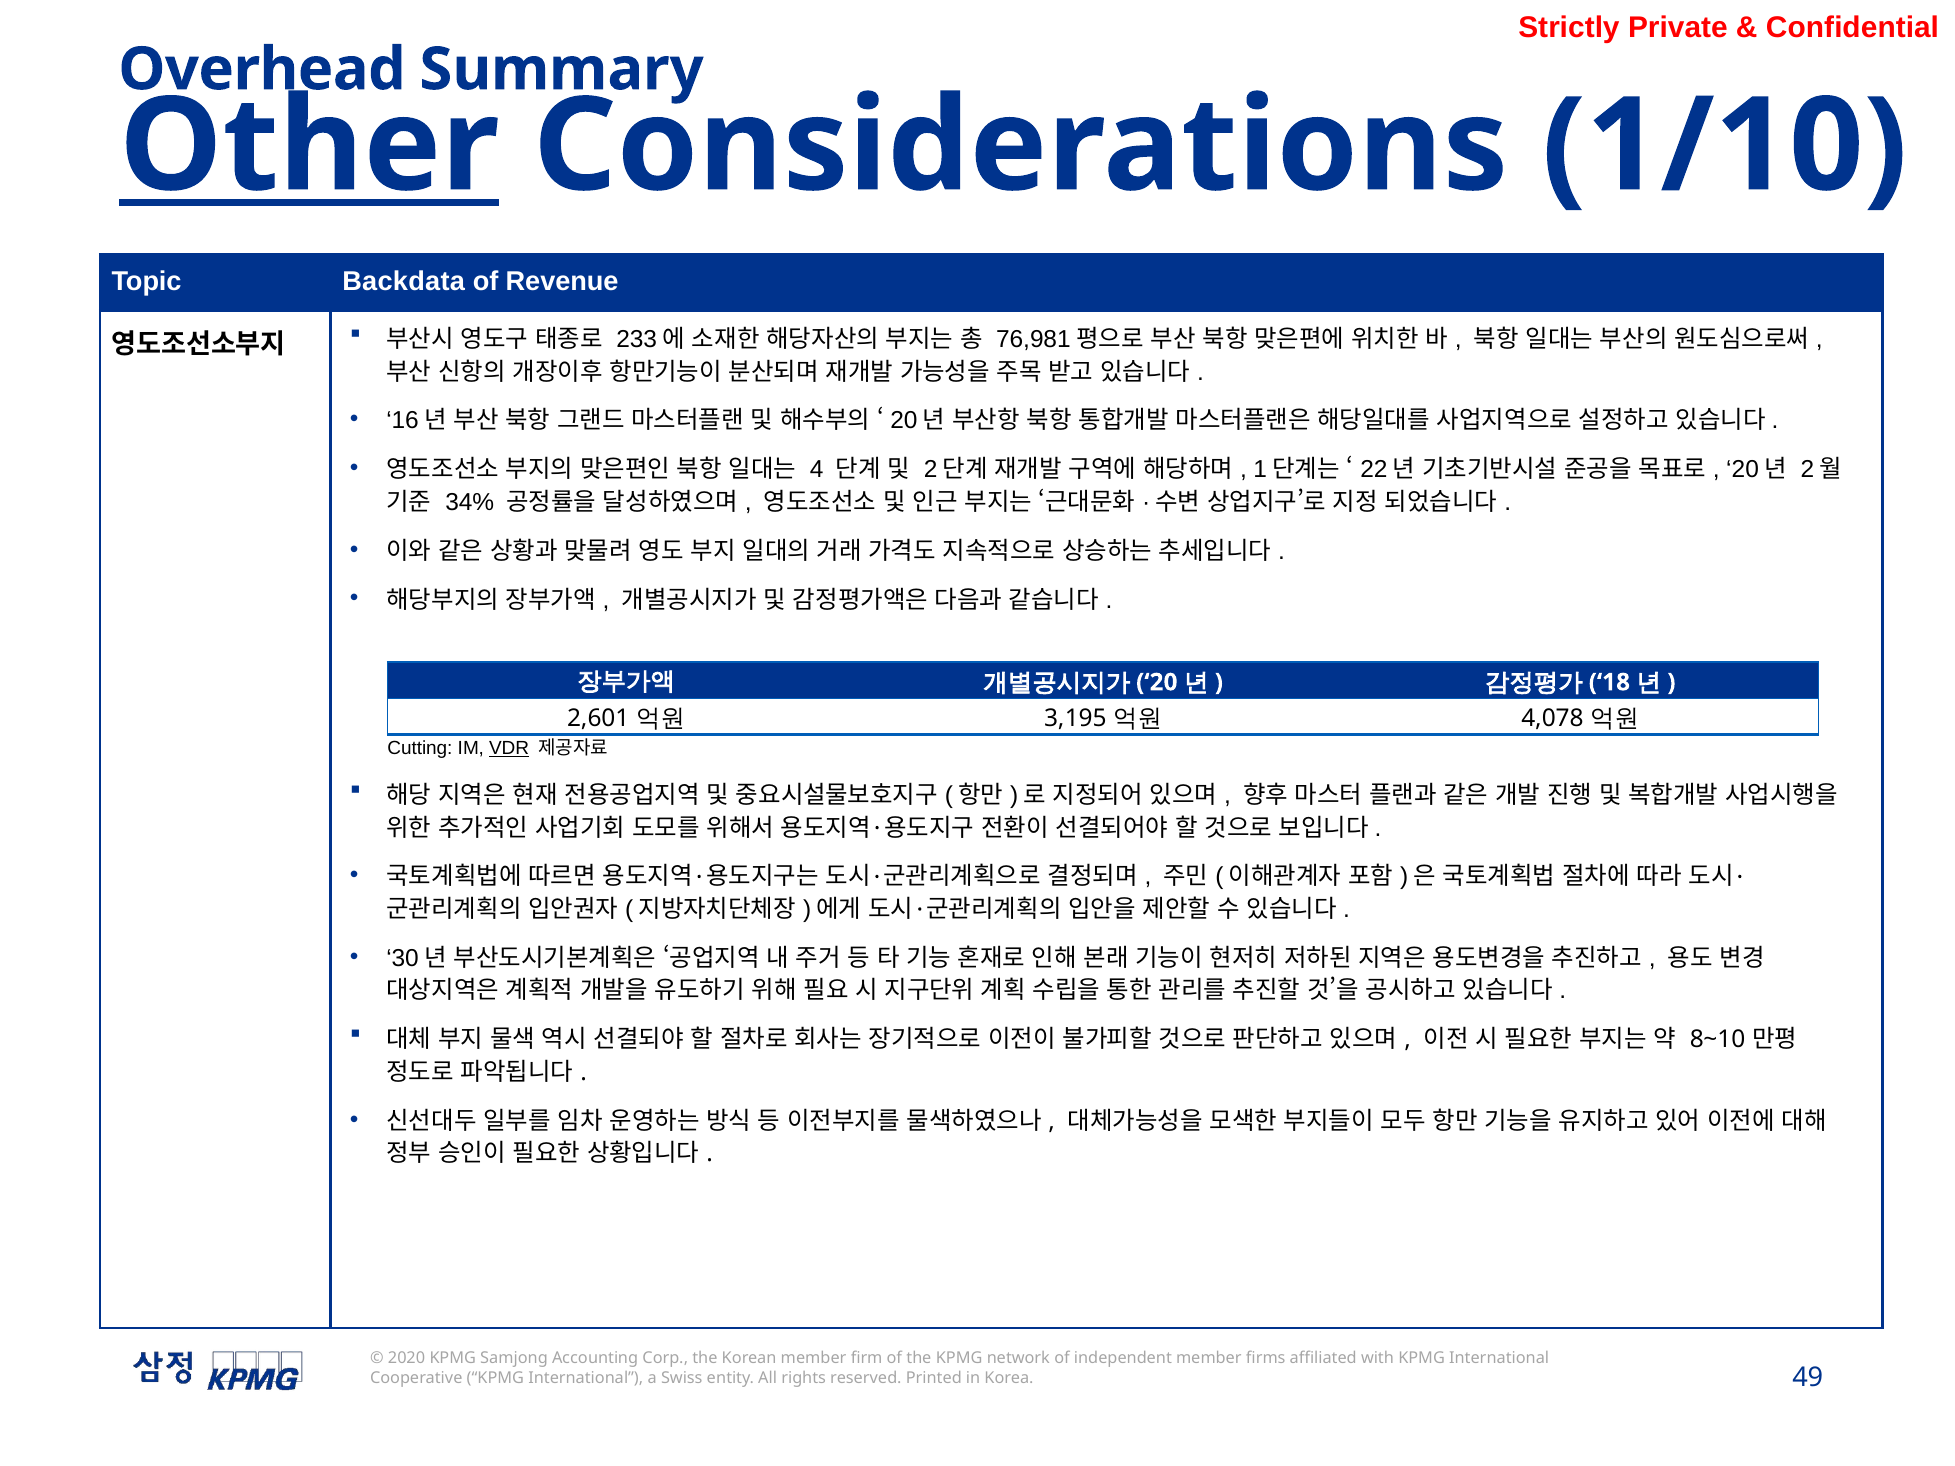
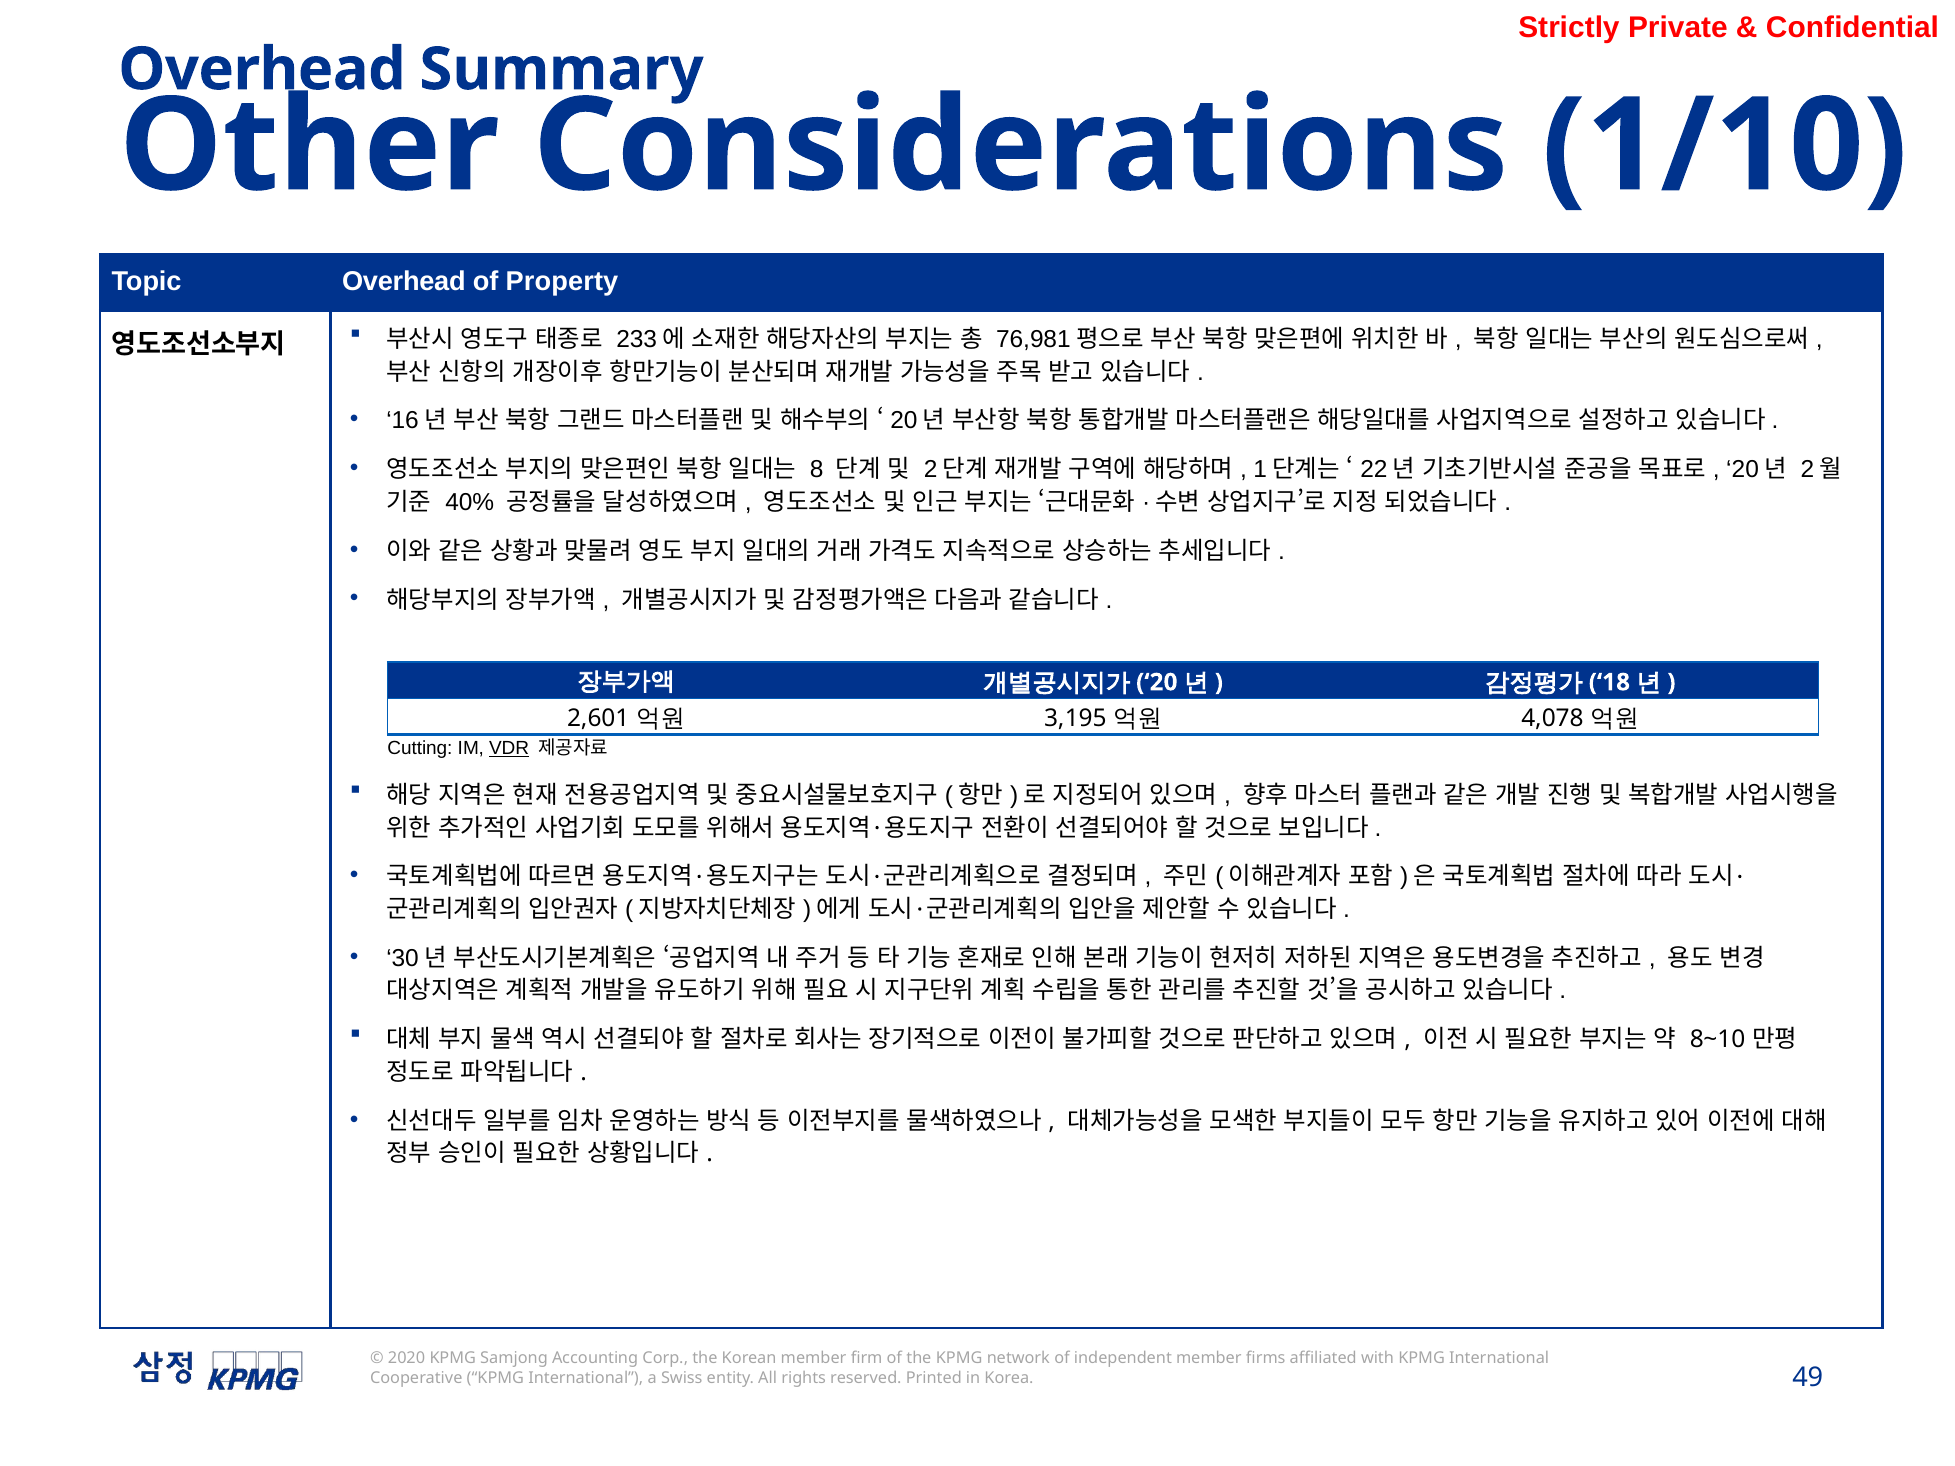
Other underline: present -> none
Topic Backdata: Backdata -> Overhead
Revenue: Revenue -> Property
4: 4 -> 8
34%: 34% -> 40%
